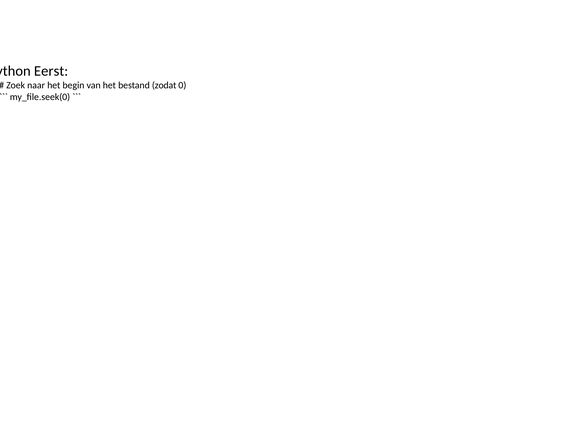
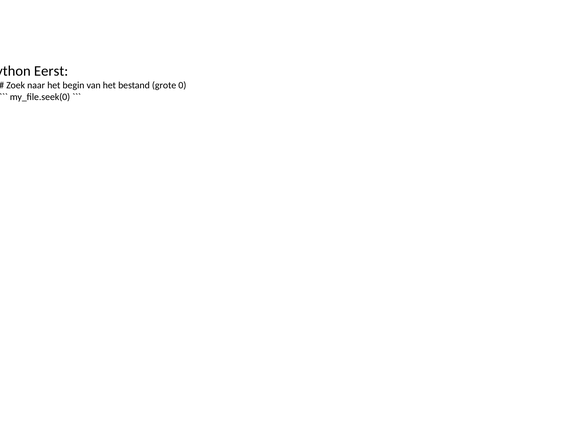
zodat: zodat -> grote
